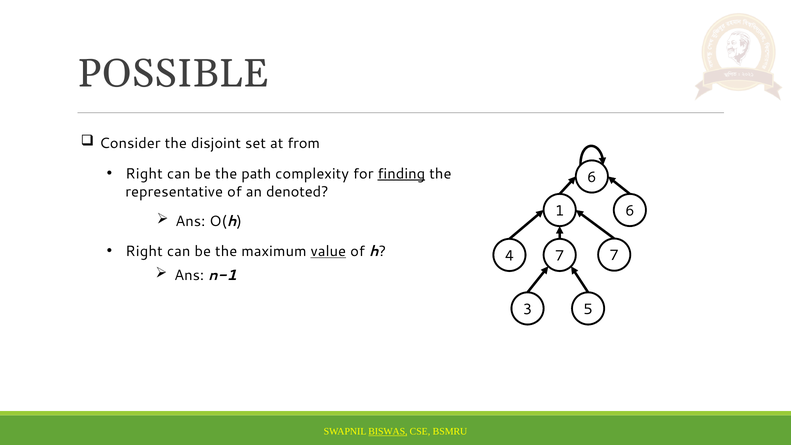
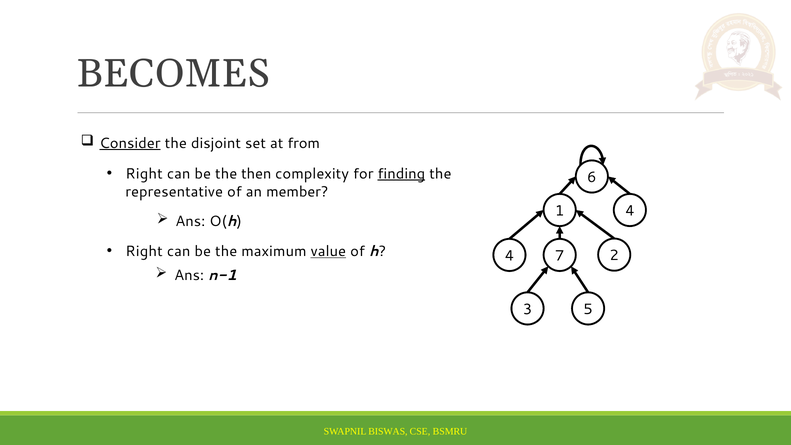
POSSIBLE: POSSIBLE -> BECOMES
Consider underline: none -> present
path: path -> then
denoted: denoted -> member
1 6: 6 -> 4
7 7: 7 -> 2
BISWAS underline: present -> none
